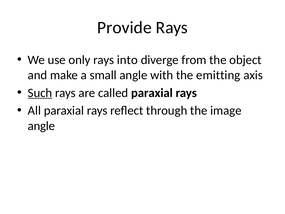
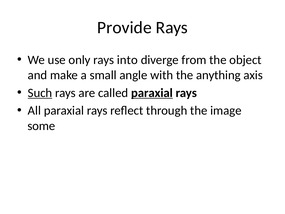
emitting: emitting -> anything
paraxial at (152, 93) underline: none -> present
angle at (41, 126): angle -> some
